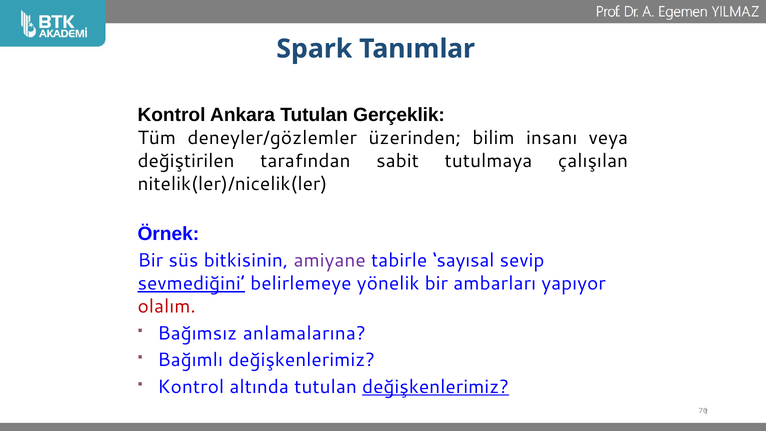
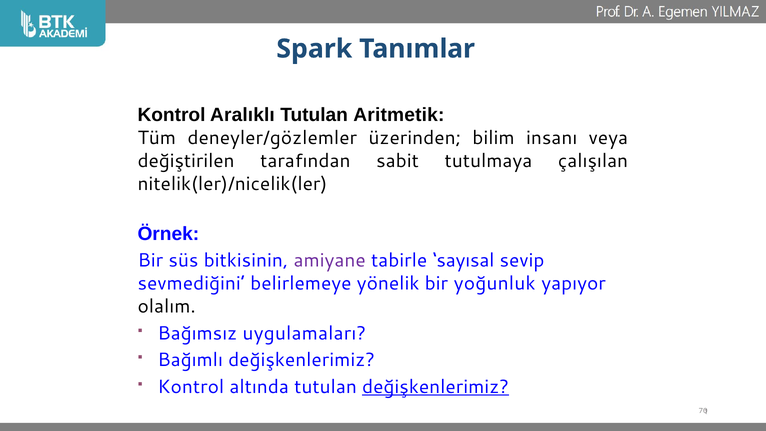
Ankara: Ankara -> Aralıklı
Gerçeklik: Gerçeklik -> Aritmetik
sevmediğini underline: present -> none
ambarları: ambarları -> yoğunluk
olalım colour: red -> black
anlamalarına: anlamalarına -> uygulamaları
